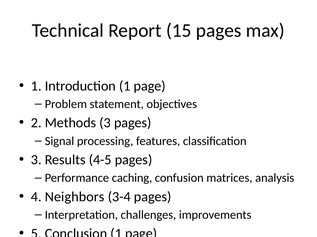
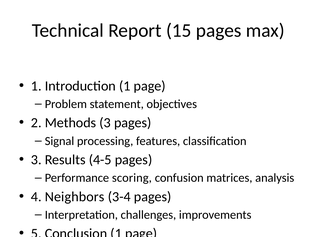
caching: caching -> scoring
